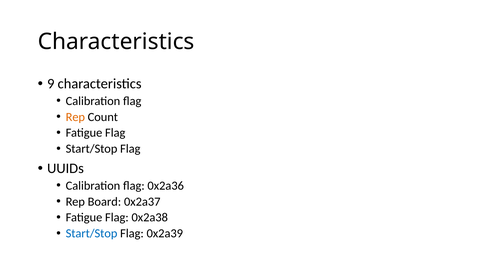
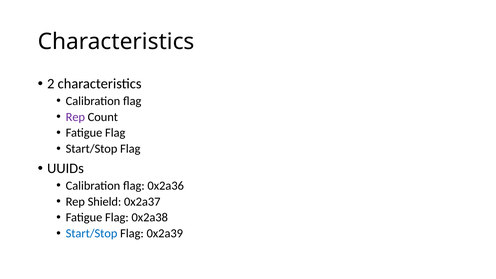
9: 9 -> 2
Rep at (75, 117) colour: orange -> purple
Board: Board -> Shield
